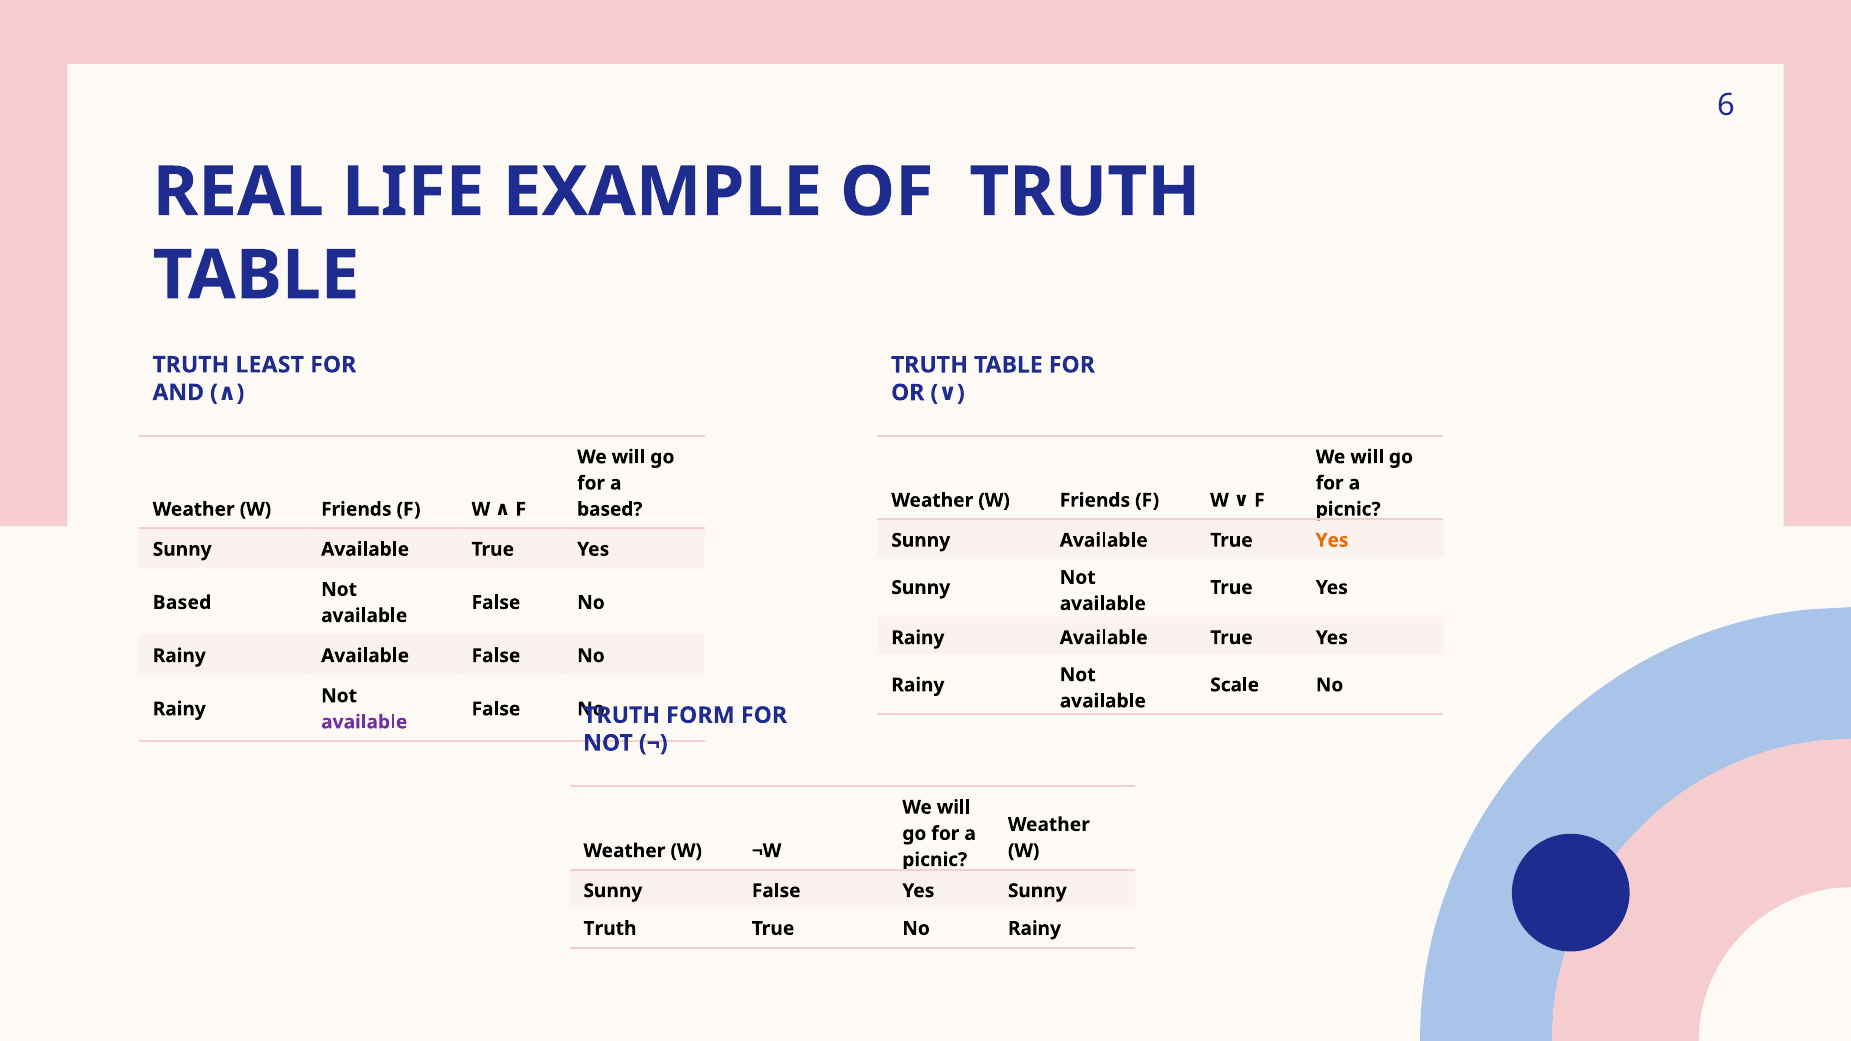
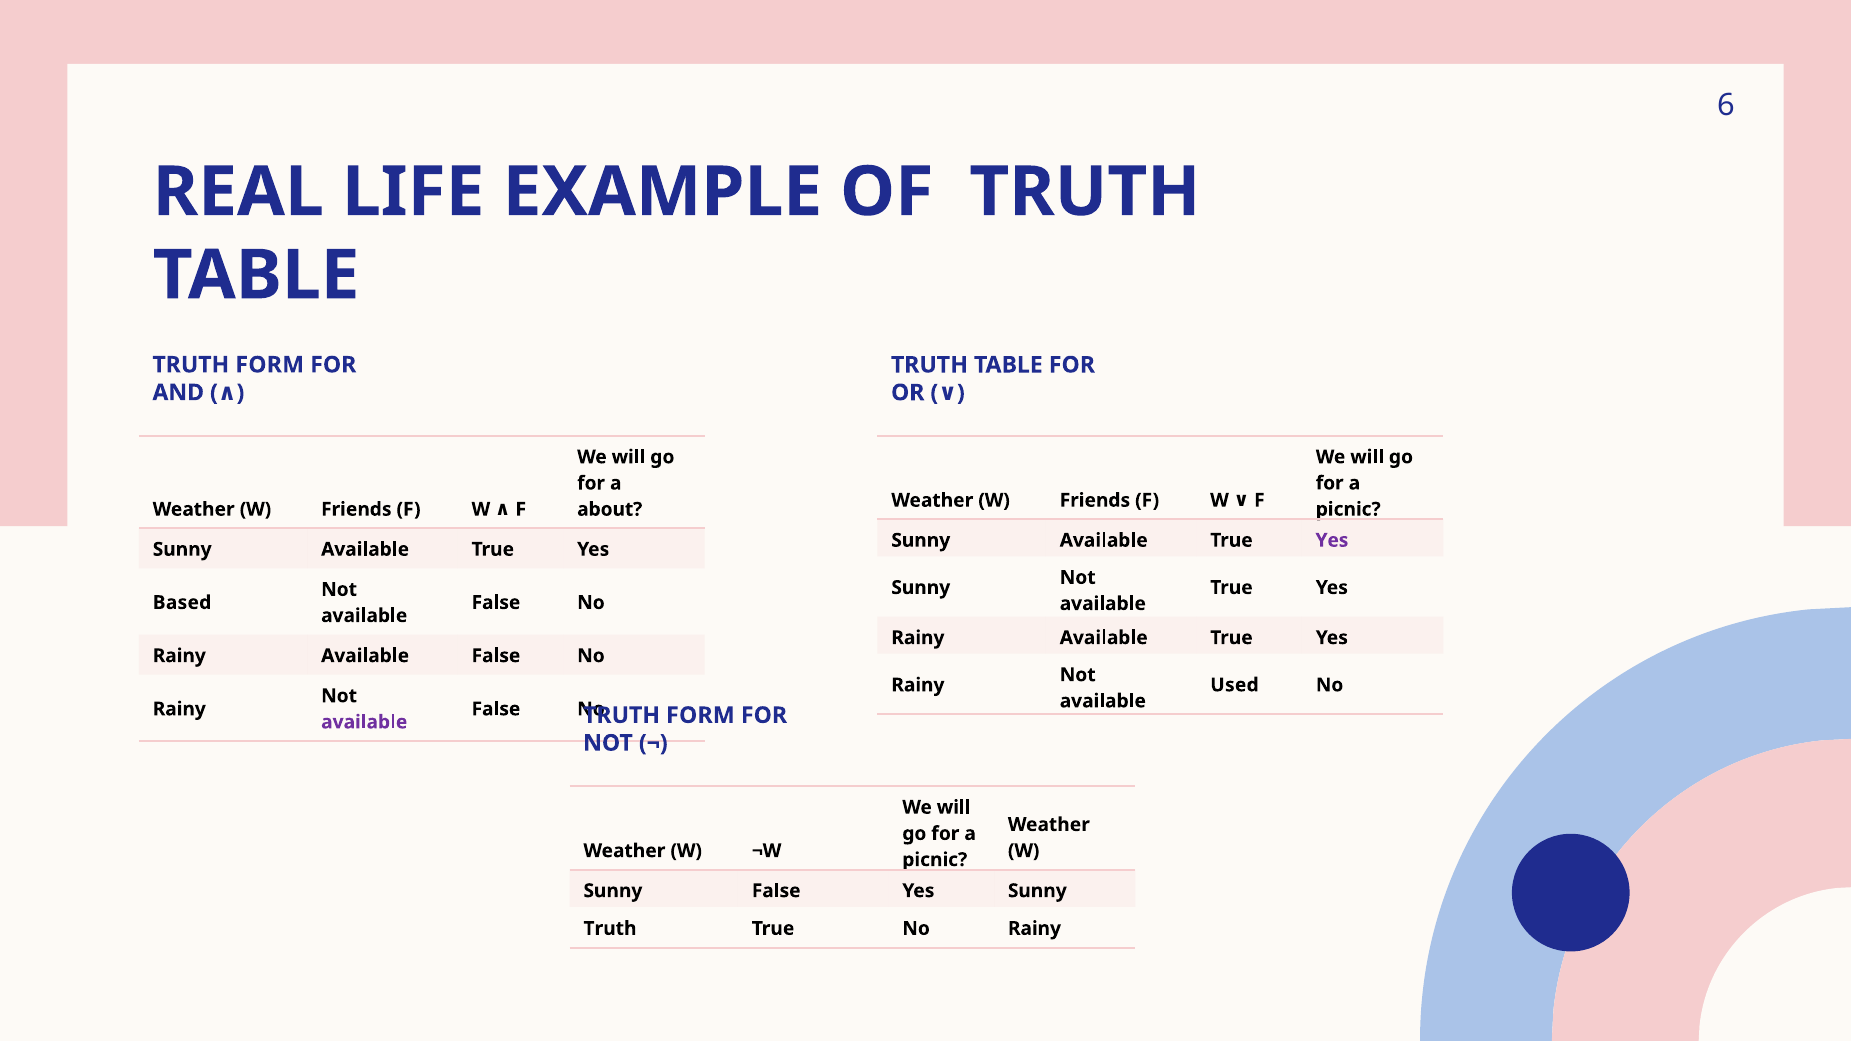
LEAST at (270, 365): LEAST -> FORM
based at (610, 509): based -> about
Yes at (1332, 540) colour: orange -> purple
Scale: Scale -> Used
